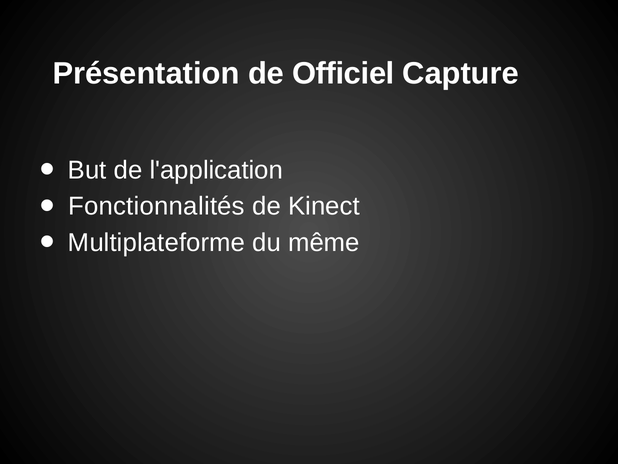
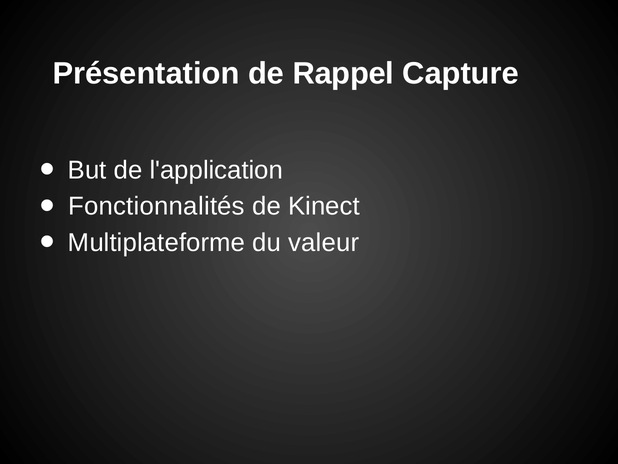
Officiel: Officiel -> Rappel
même: même -> valeur
